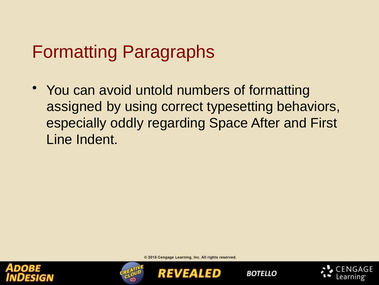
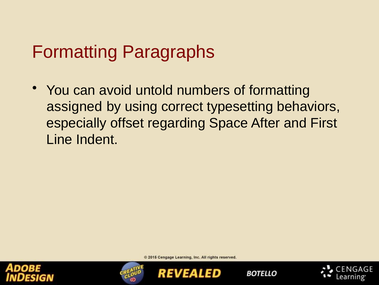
oddly: oddly -> offset
